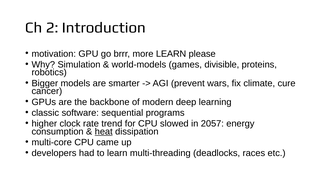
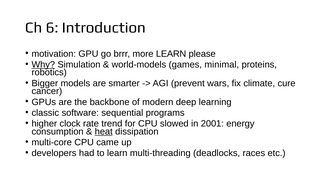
2: 2 -> 6
Why underline: none -> present
divisible: divisible -> minimal
2057: 2057 -> 2001
